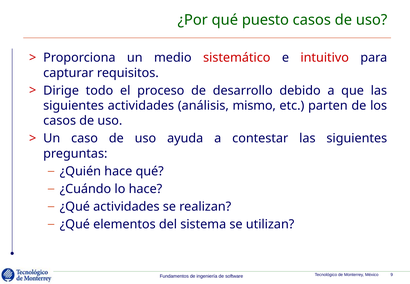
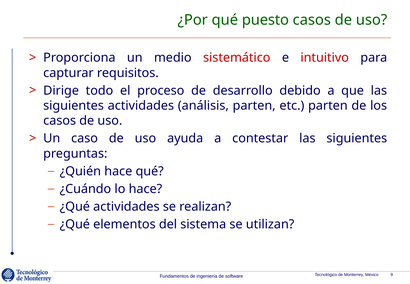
análisis mismo: mismo -> parten
